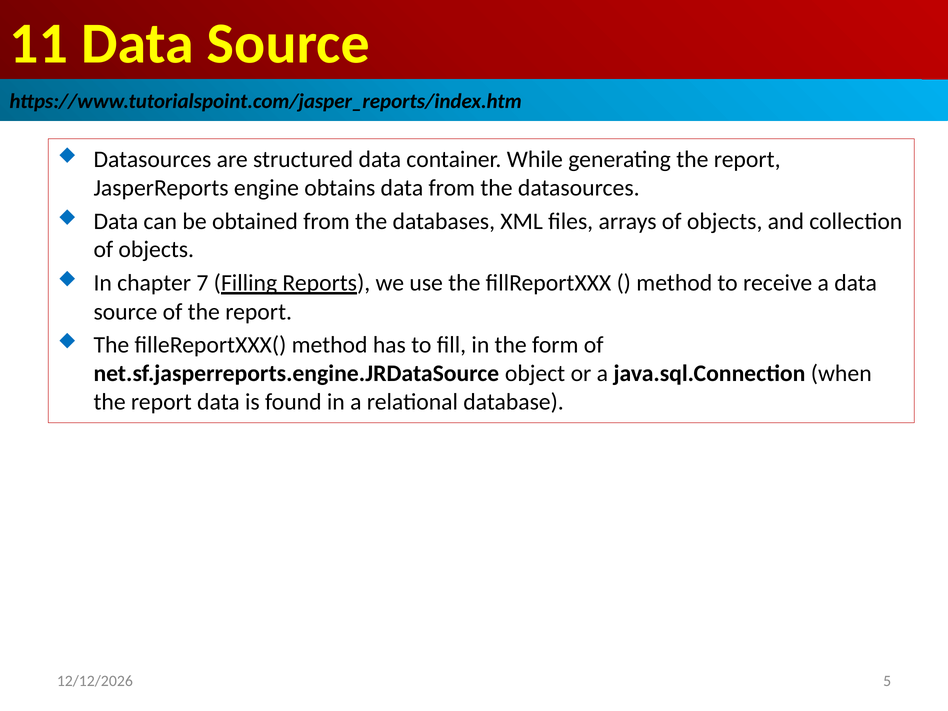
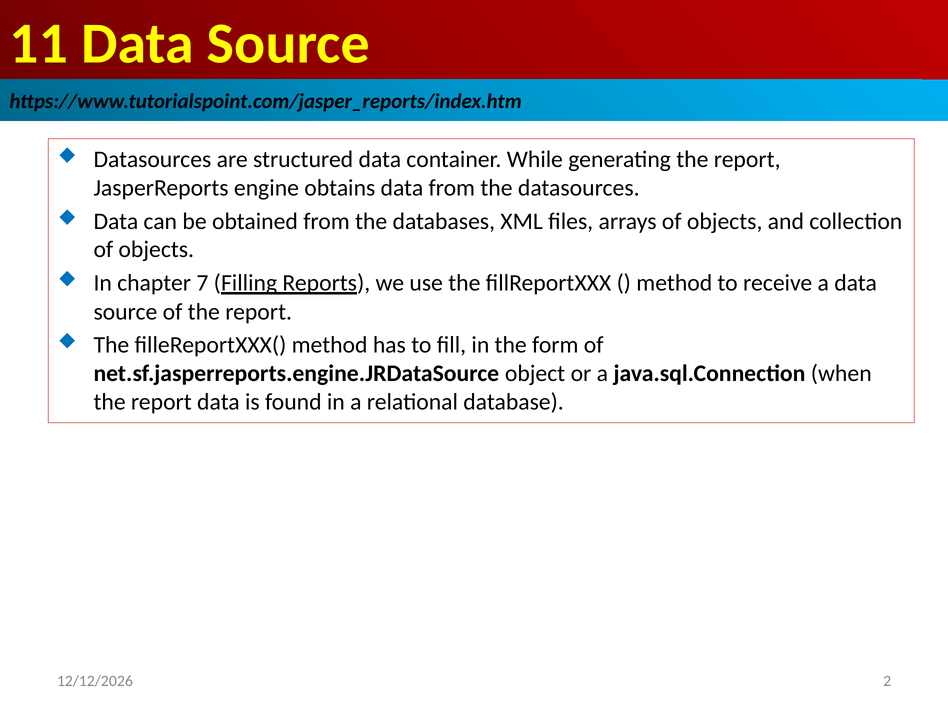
5: 5 -> 2
